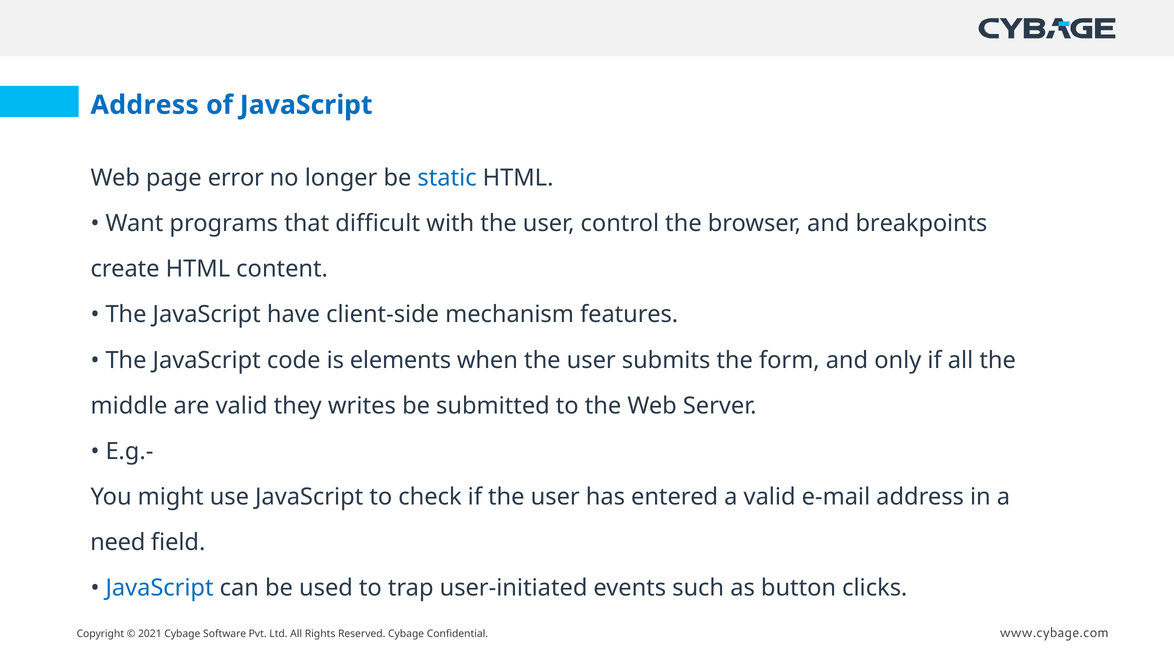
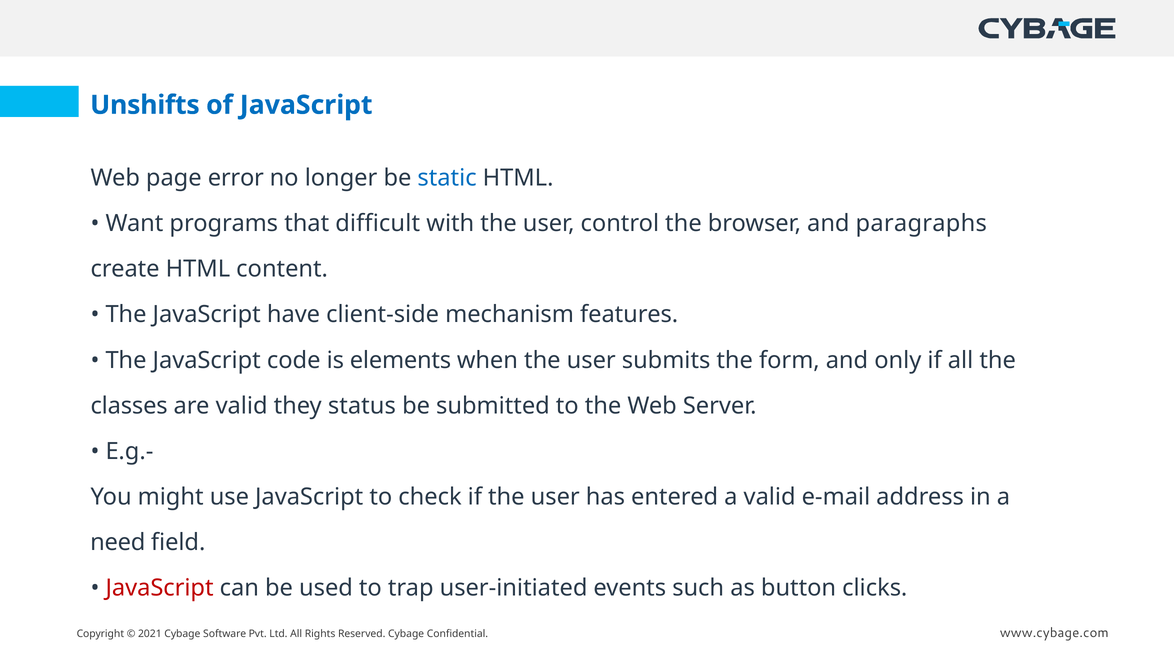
Address at (145, 105): Address -> Unshifts
breakpoints: breakpoints -> paragraphs
middle: middle -> classes
writes: writes -> status
JavaScript at (160, 588) colour: blue -> red
